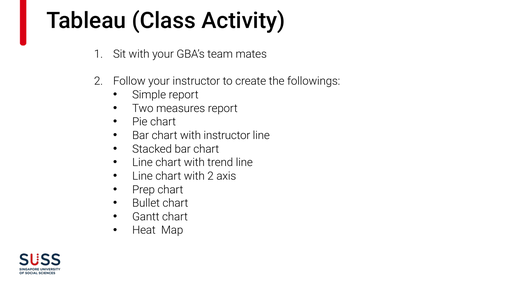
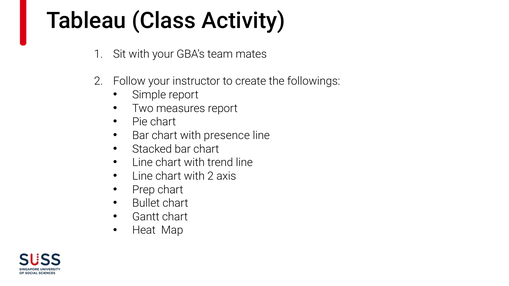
with instructor: instructor -> presence
